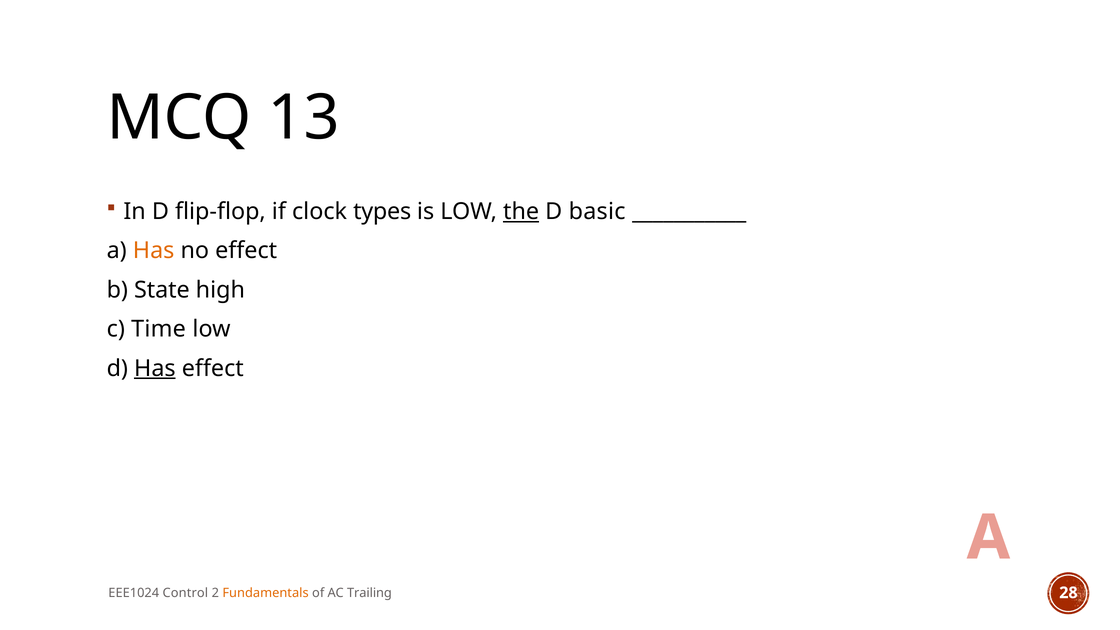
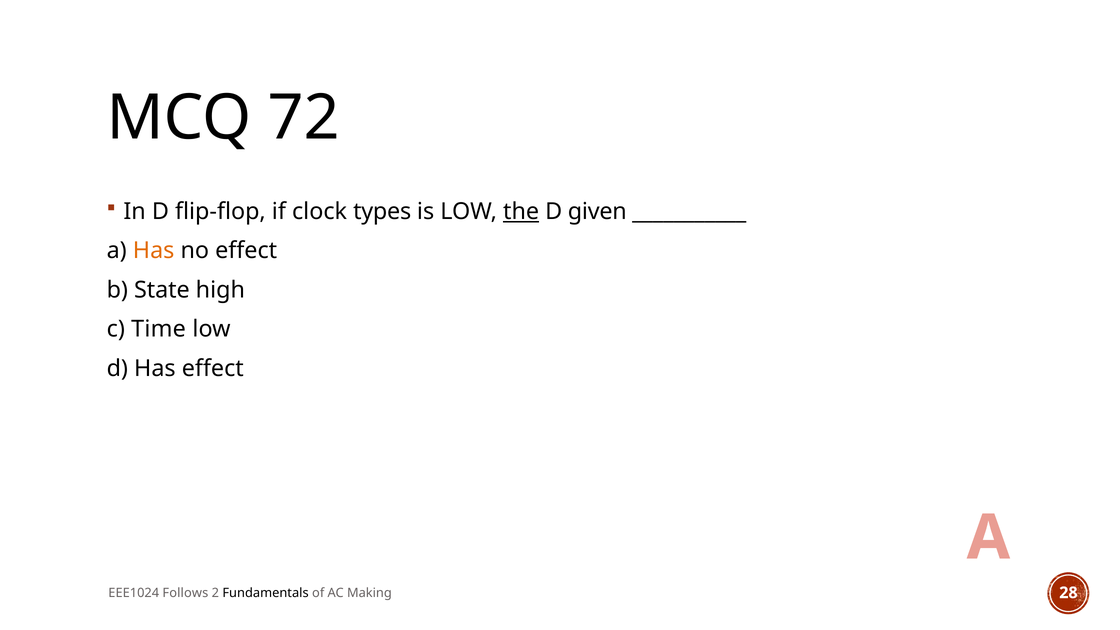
13: 13 -> 72
basic: basic -> given
Has at (155, 368) underline: present -> none
Control: Control -> Follows
Fundamentals colour: orange -> black
Trailing: Trailing -> Making
